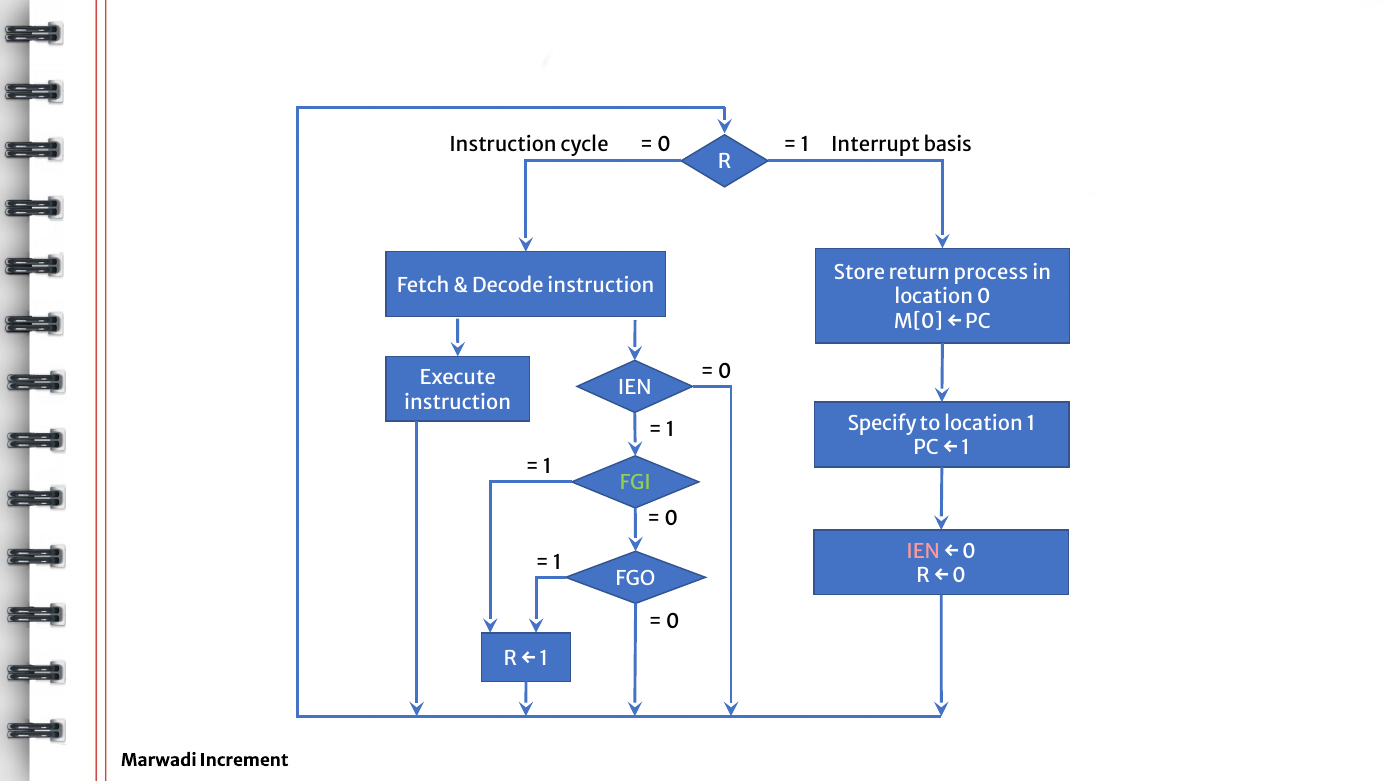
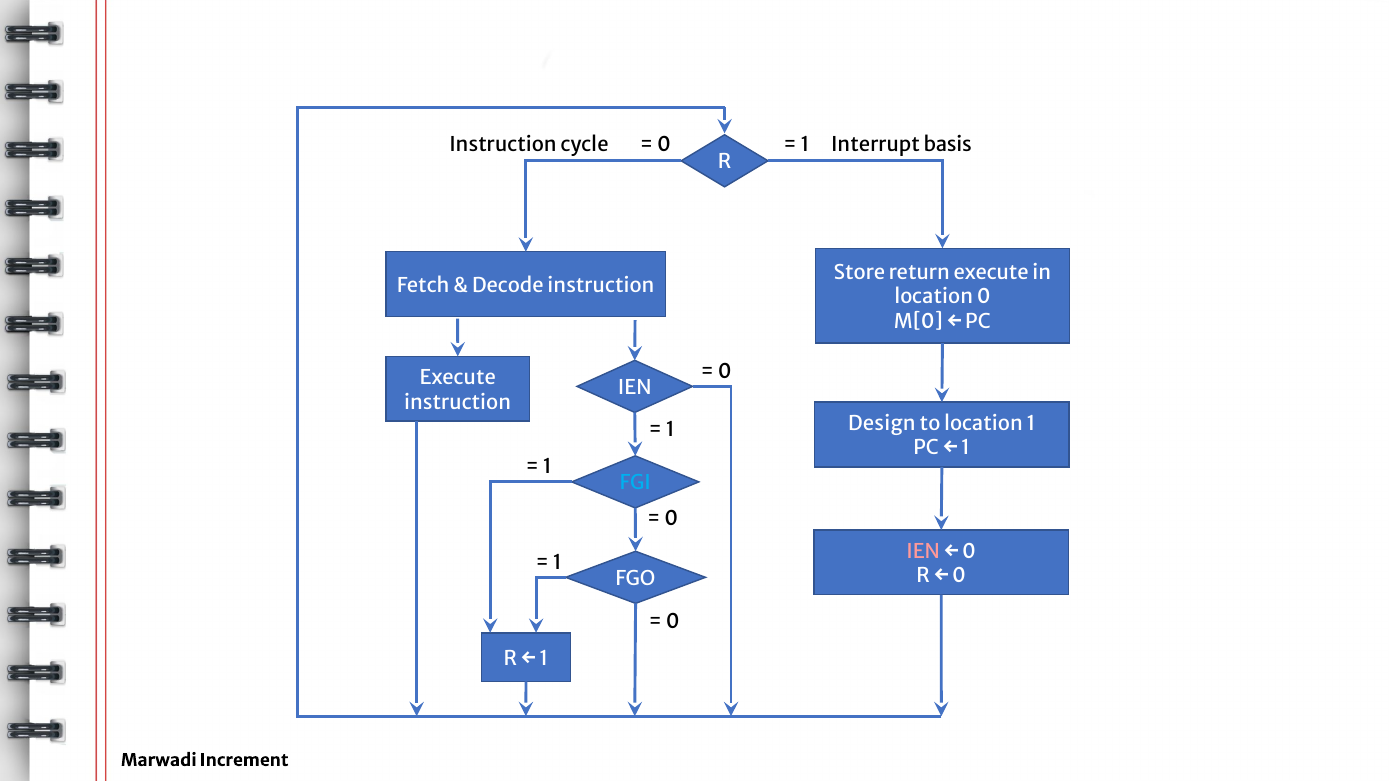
return process: process -> execute
Specify: Specify -> Design
FGI colour: light green -> light blue
